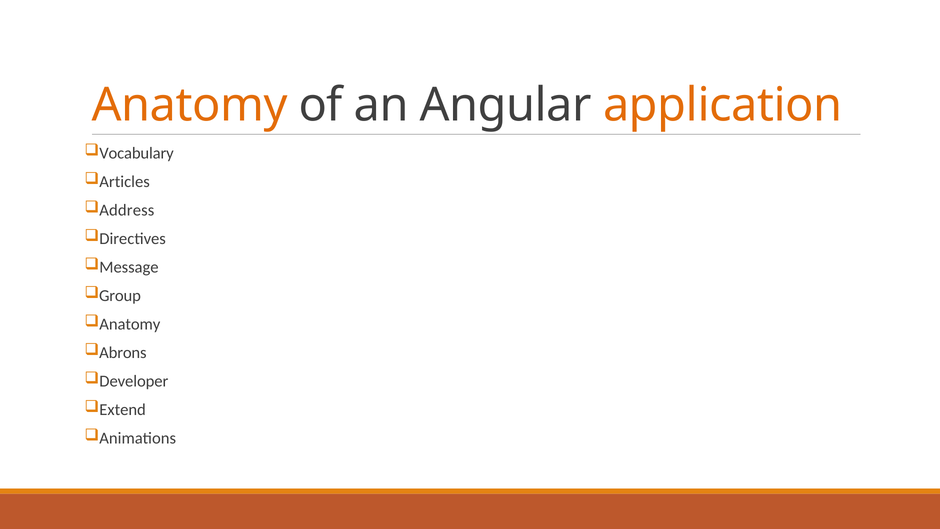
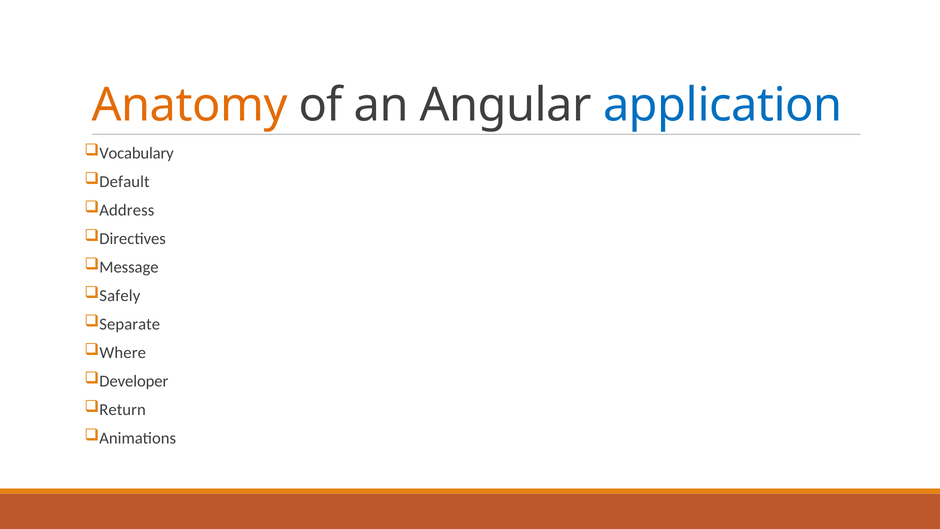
application colour: orange -> blue
Articles: Articles -> Default
Group: Group -> Safely
Anatomy at (130, 324): Anatomy -> Separate
Abrons: Abrons -> Where
Extend: Extend -> Return
